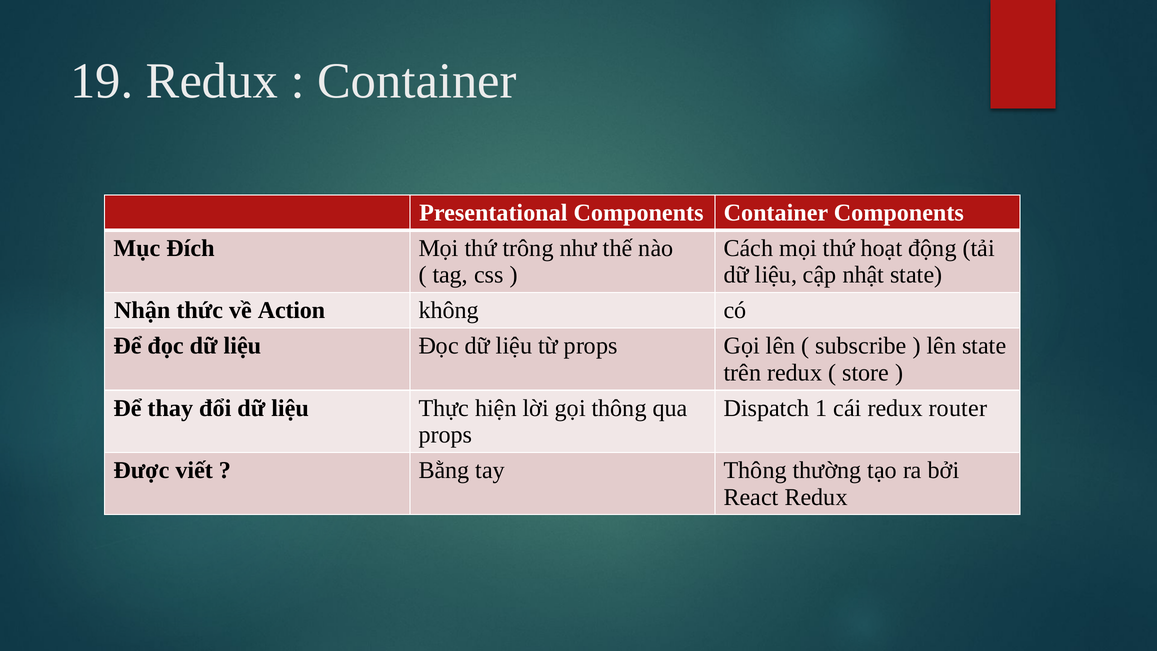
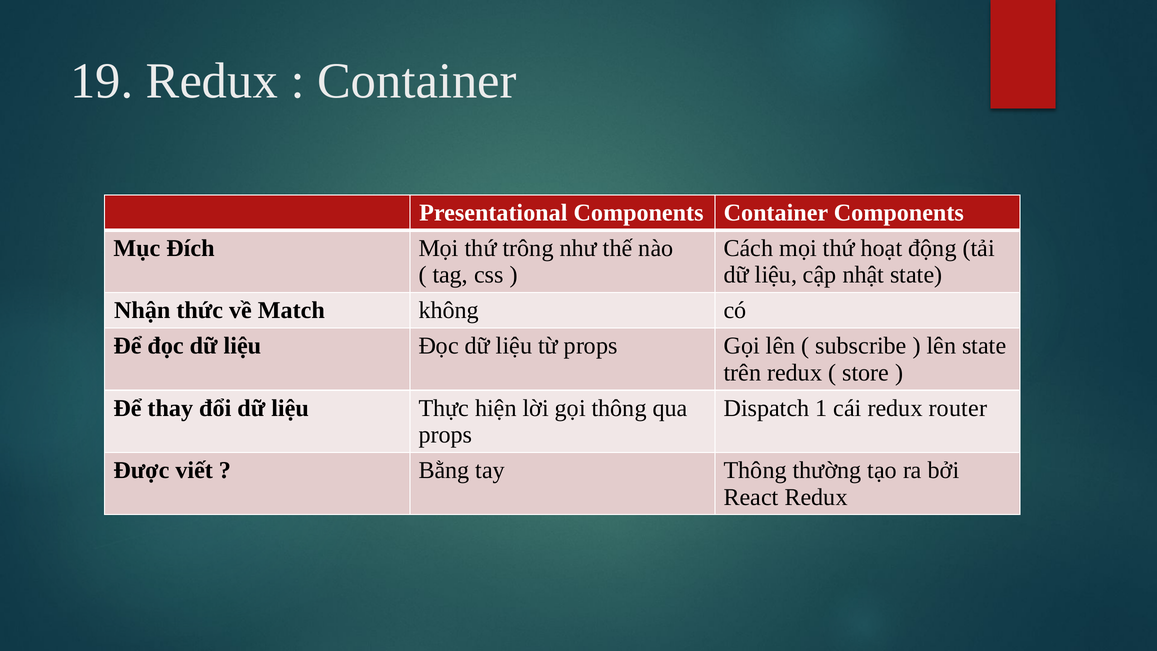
Action: Action -> Match
